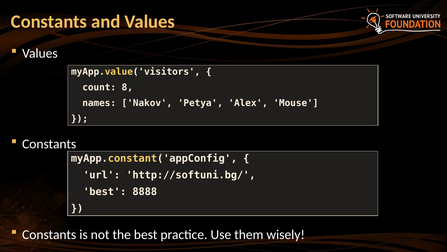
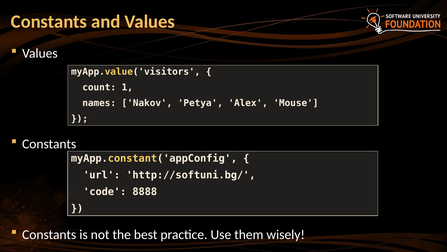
8: 8 -> 1
best at (105, 191): best -> code
